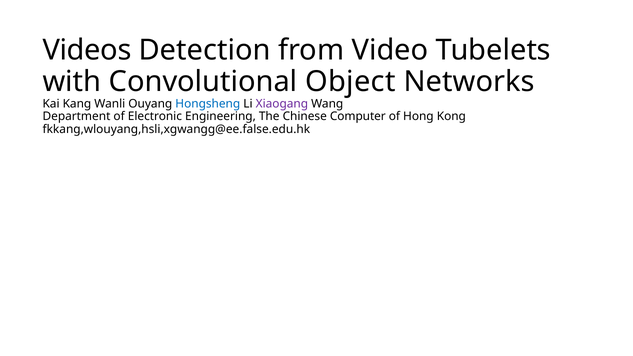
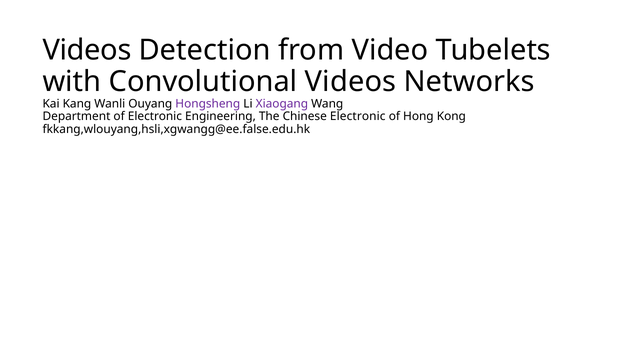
Convolutional Object: Object -> Videos
Hongsheng colour: blue -> purple
Chinese Computer: Computer -> Electronic
